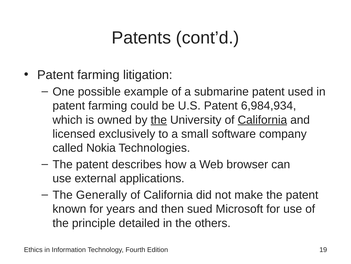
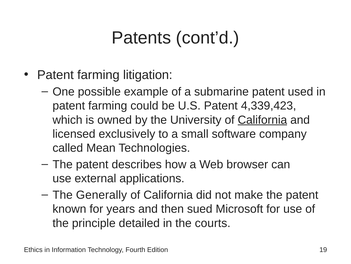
6,984,934: 6,984,934 -> 4,339,423
the at (159, 120) underline: present -> none
Nokia: Nokia -> Mean
others: others -> courts
